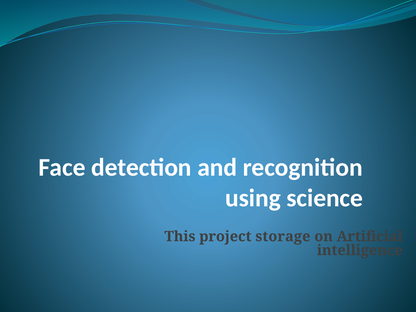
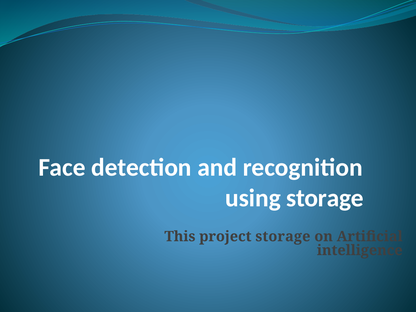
using science: science -> storage
